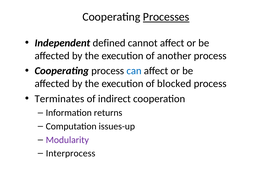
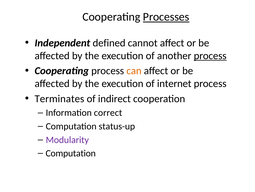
process at (210, 56) underline: none -> present
can colour: blue -> orange
blocked: blocked -> internet
returns: returns -> correct
issues-up: issues-up -> status-up
Interprocess at (71, 153): Interprocess -> Computation
